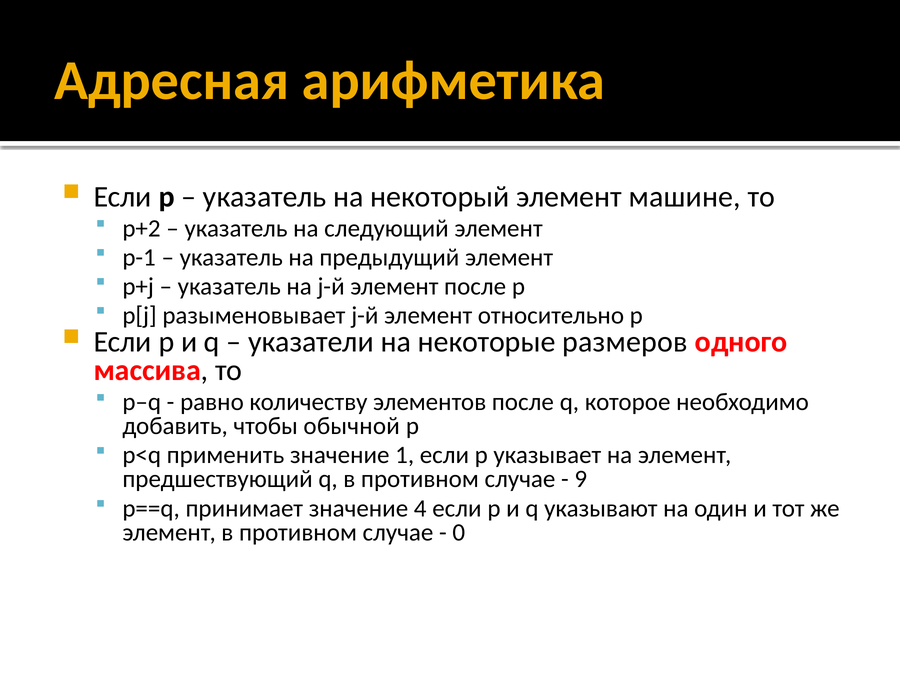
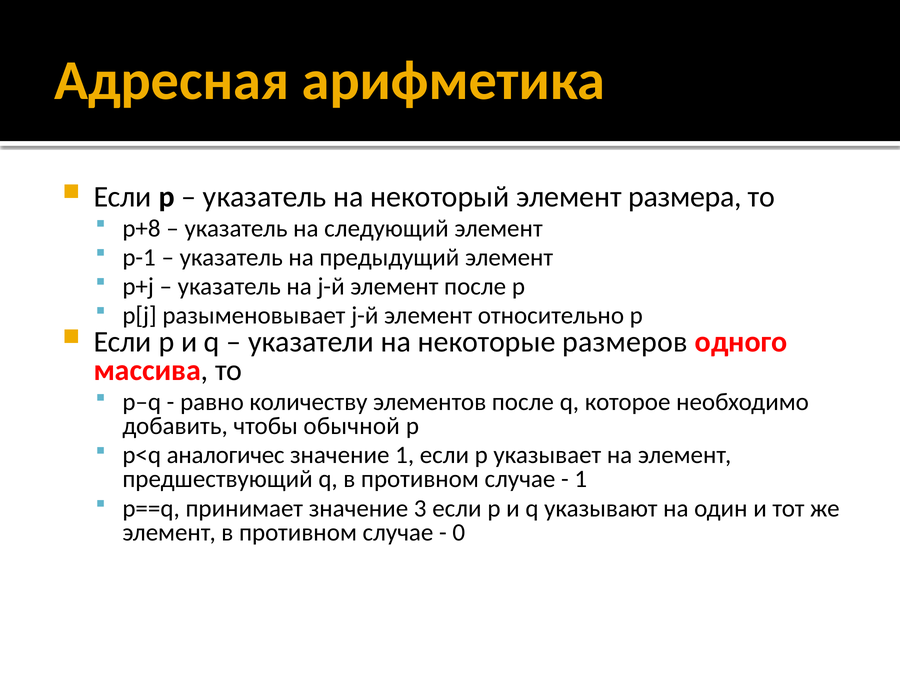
машине: машине -> размера
p+2: p+2 -> p+8
применить: применить -> аналогичес
9 at (581, 479): 9 -> 1
4: 4 -> 3
